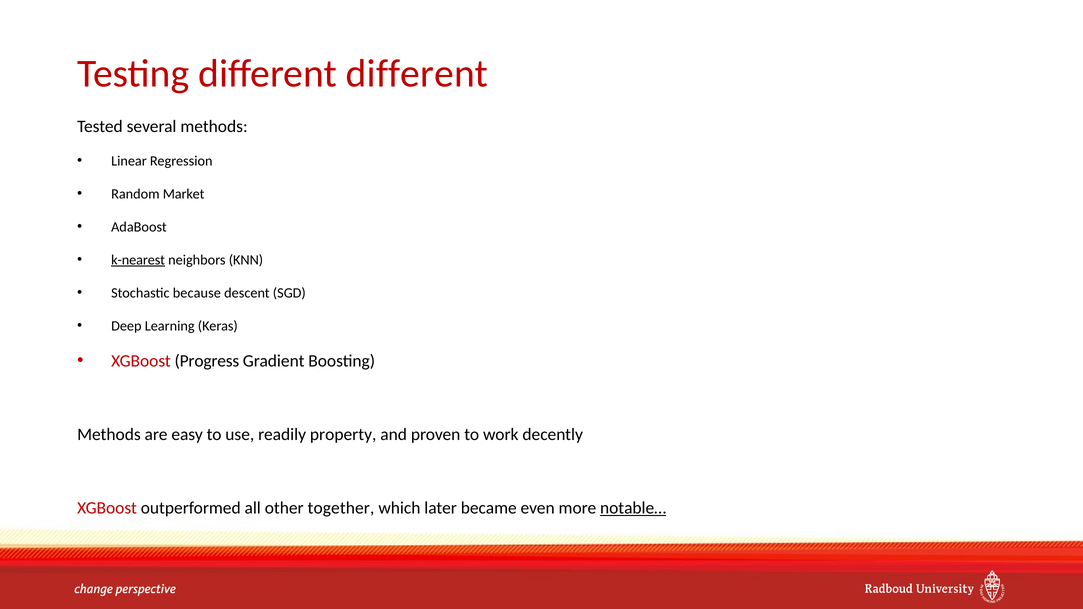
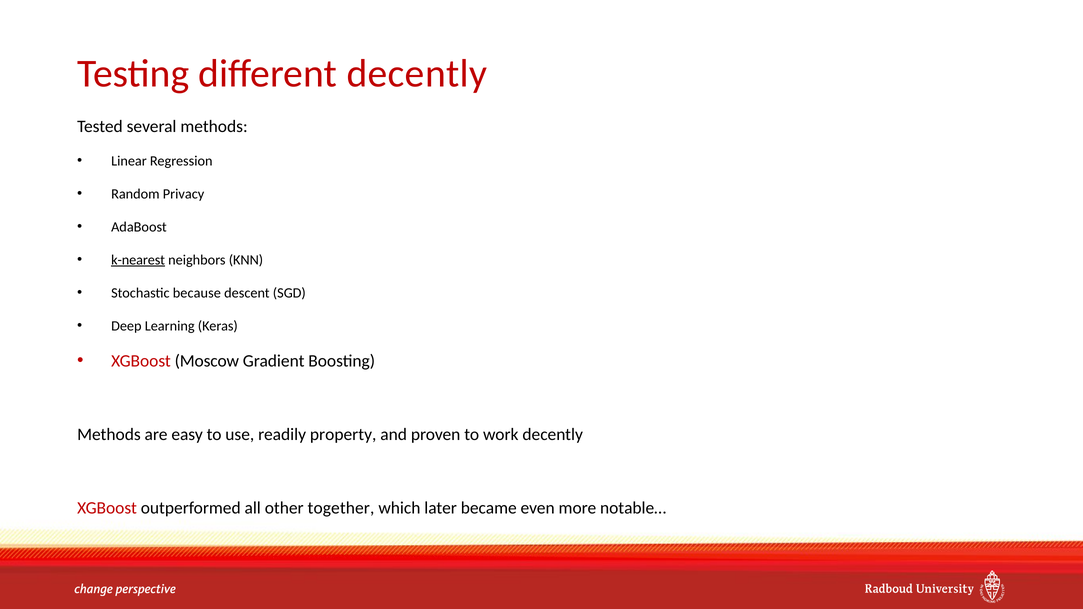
different different: different -> decently
Market: Market -> Privacy
Progress: Progress -> Moscow
notable… underline: present -> none
